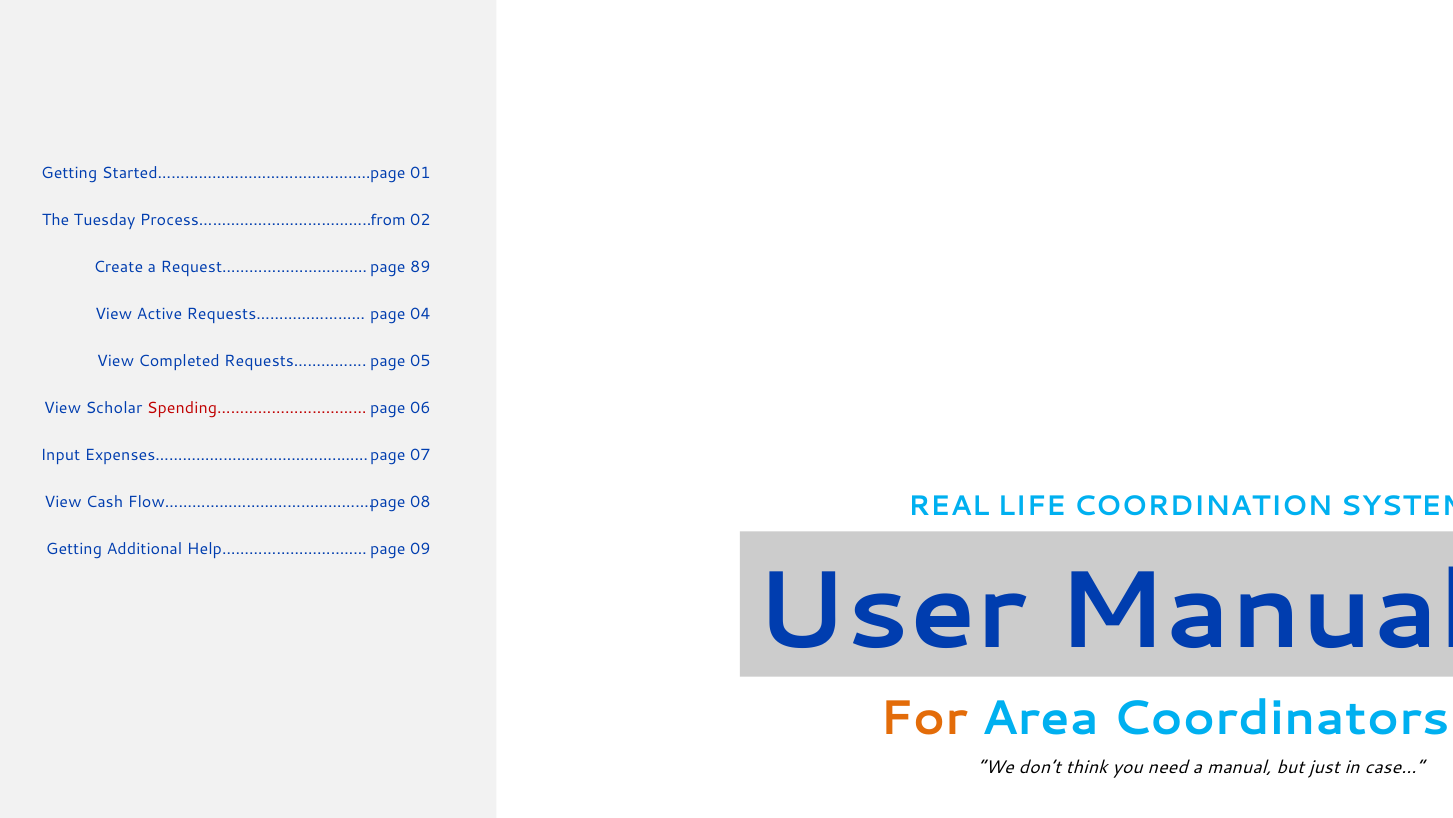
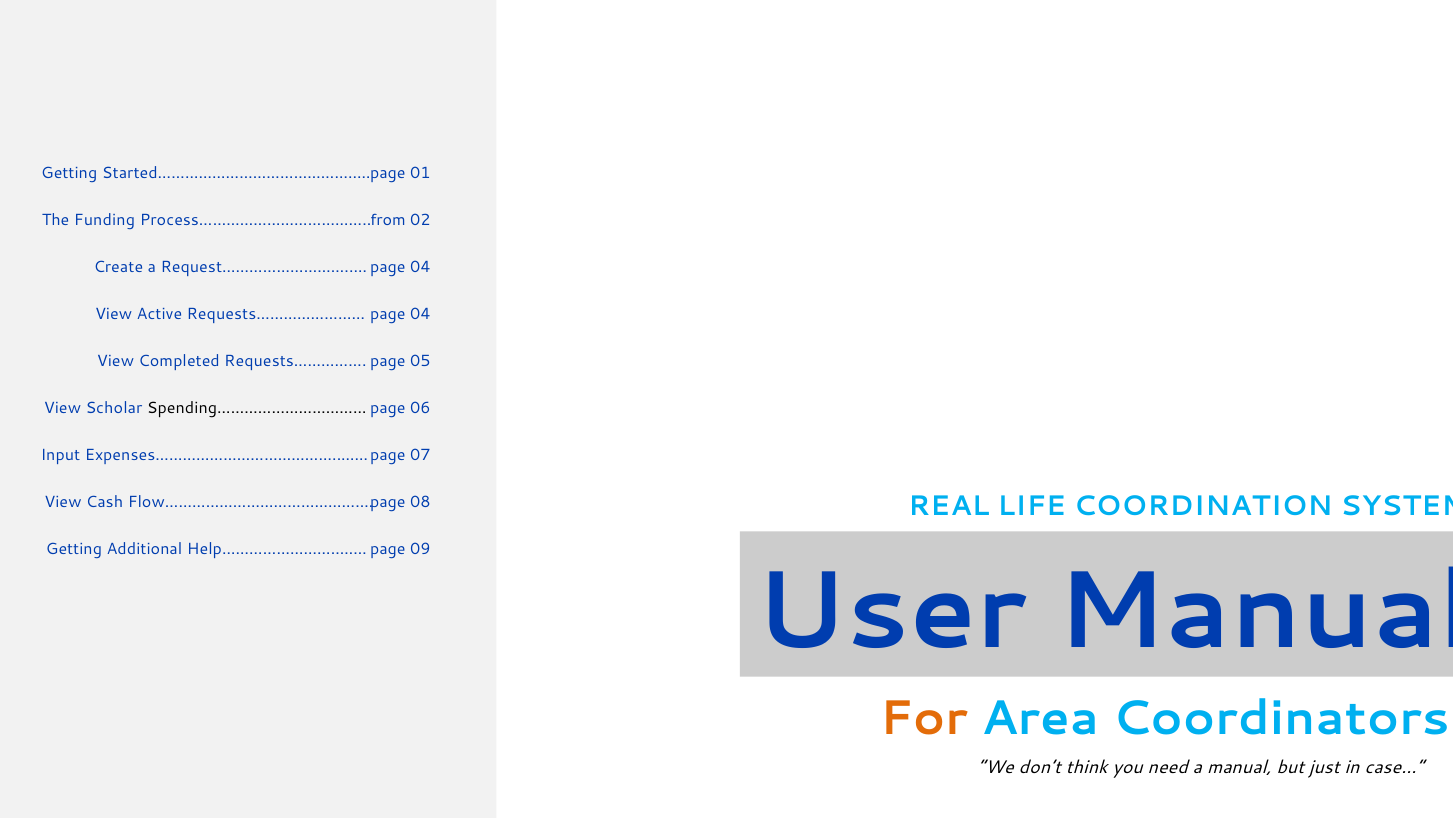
Tuesday: Tuesday -> Funding
89 at (420, 267): 89 -> 04
Spending…………………………… colour: red -> black
